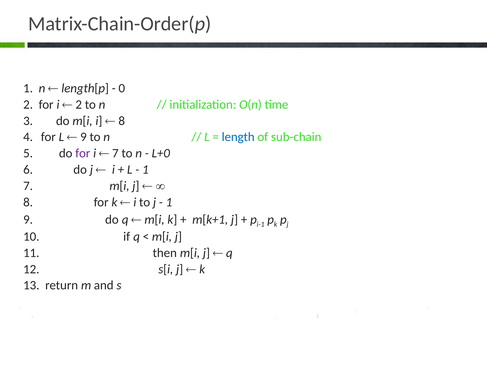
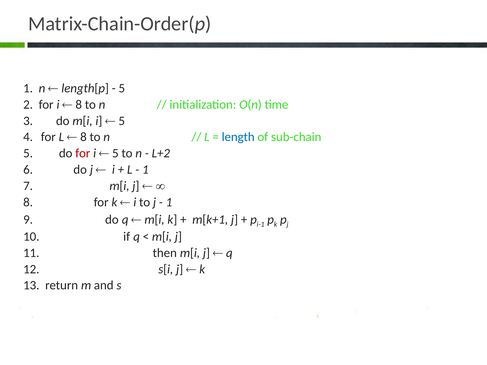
0 at (122, 88): 0 -> 5
2 at (79, 105): 2 -> 8
8 at (122, 121): 8 -> 5
9 at (83, 137): 9 -> 8
for at (83, 153) colour: purple -> red
7 at (115, 153): 7 -> 5
L+0: L+0 -> L+2
